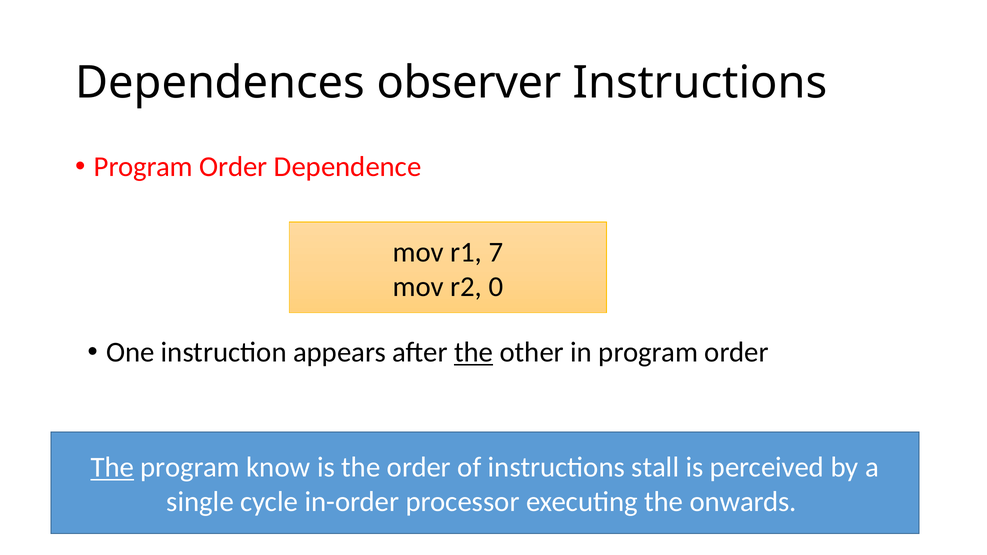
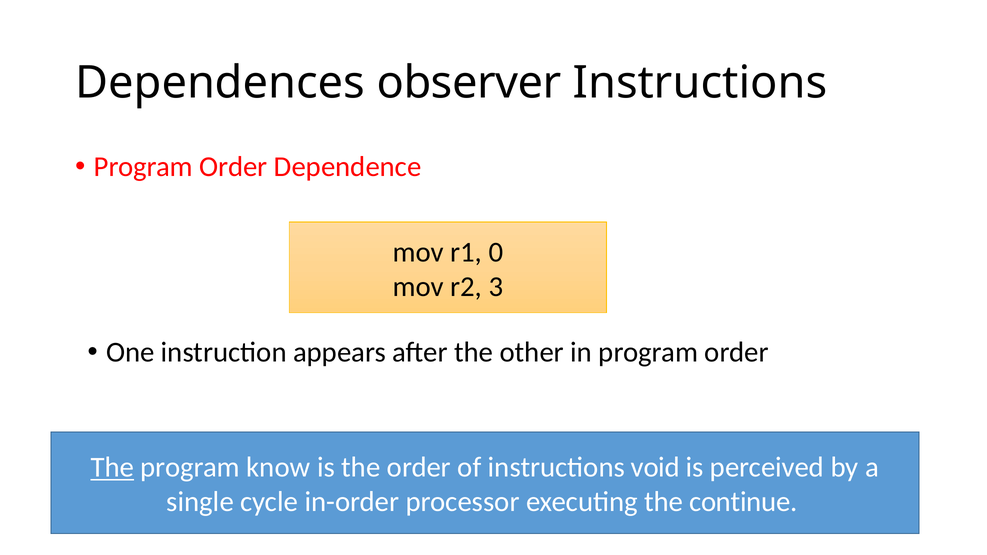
7: 7 -> 0
0: 0 -> 3
the at (474, 353) underline: present -> none
stall: stall -> void
onwards: onwards -> continue
